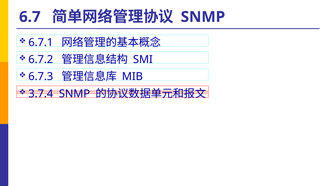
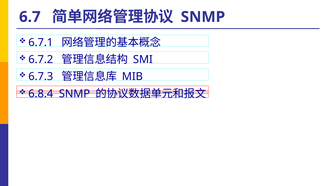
3.7.4: 3.7.4 -> 6.8.4
